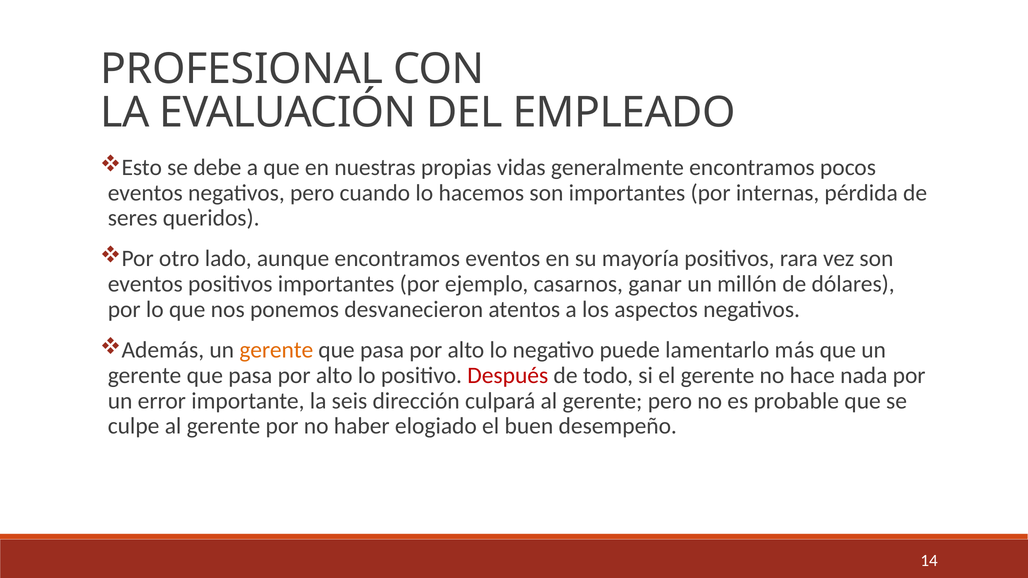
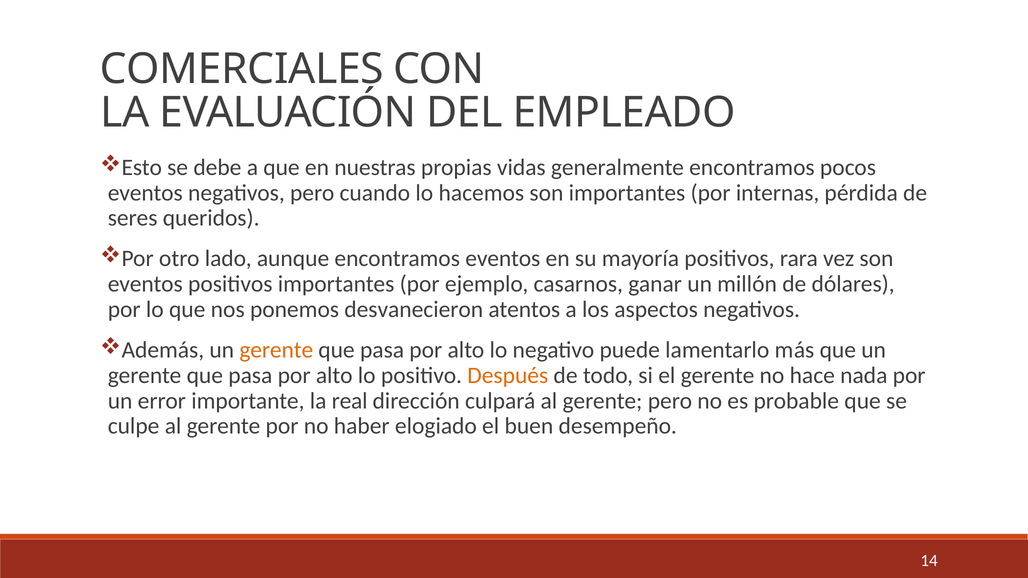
PROFESIONAL: PROFESIONAL -> COMERCIALES
Después colour: red -> orange
seis: seis -> real
